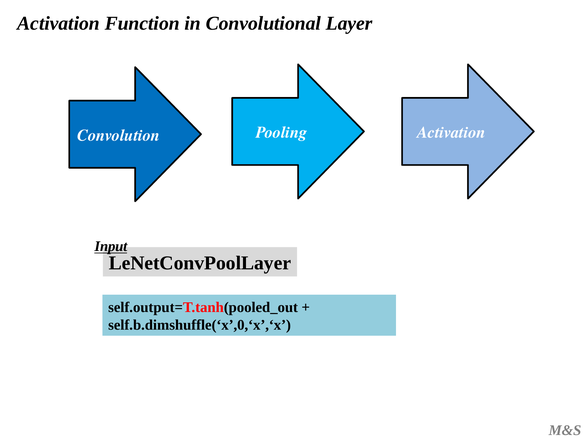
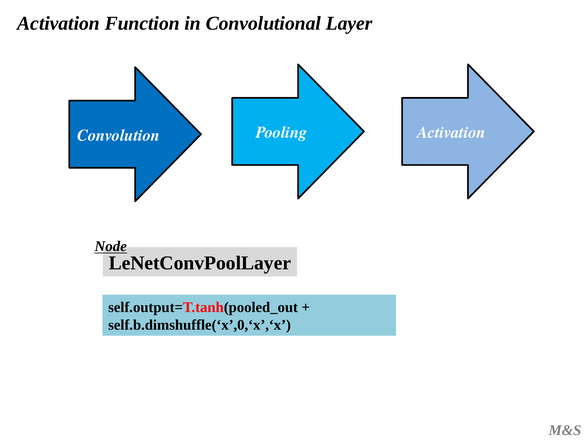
Input: Input -> Node
